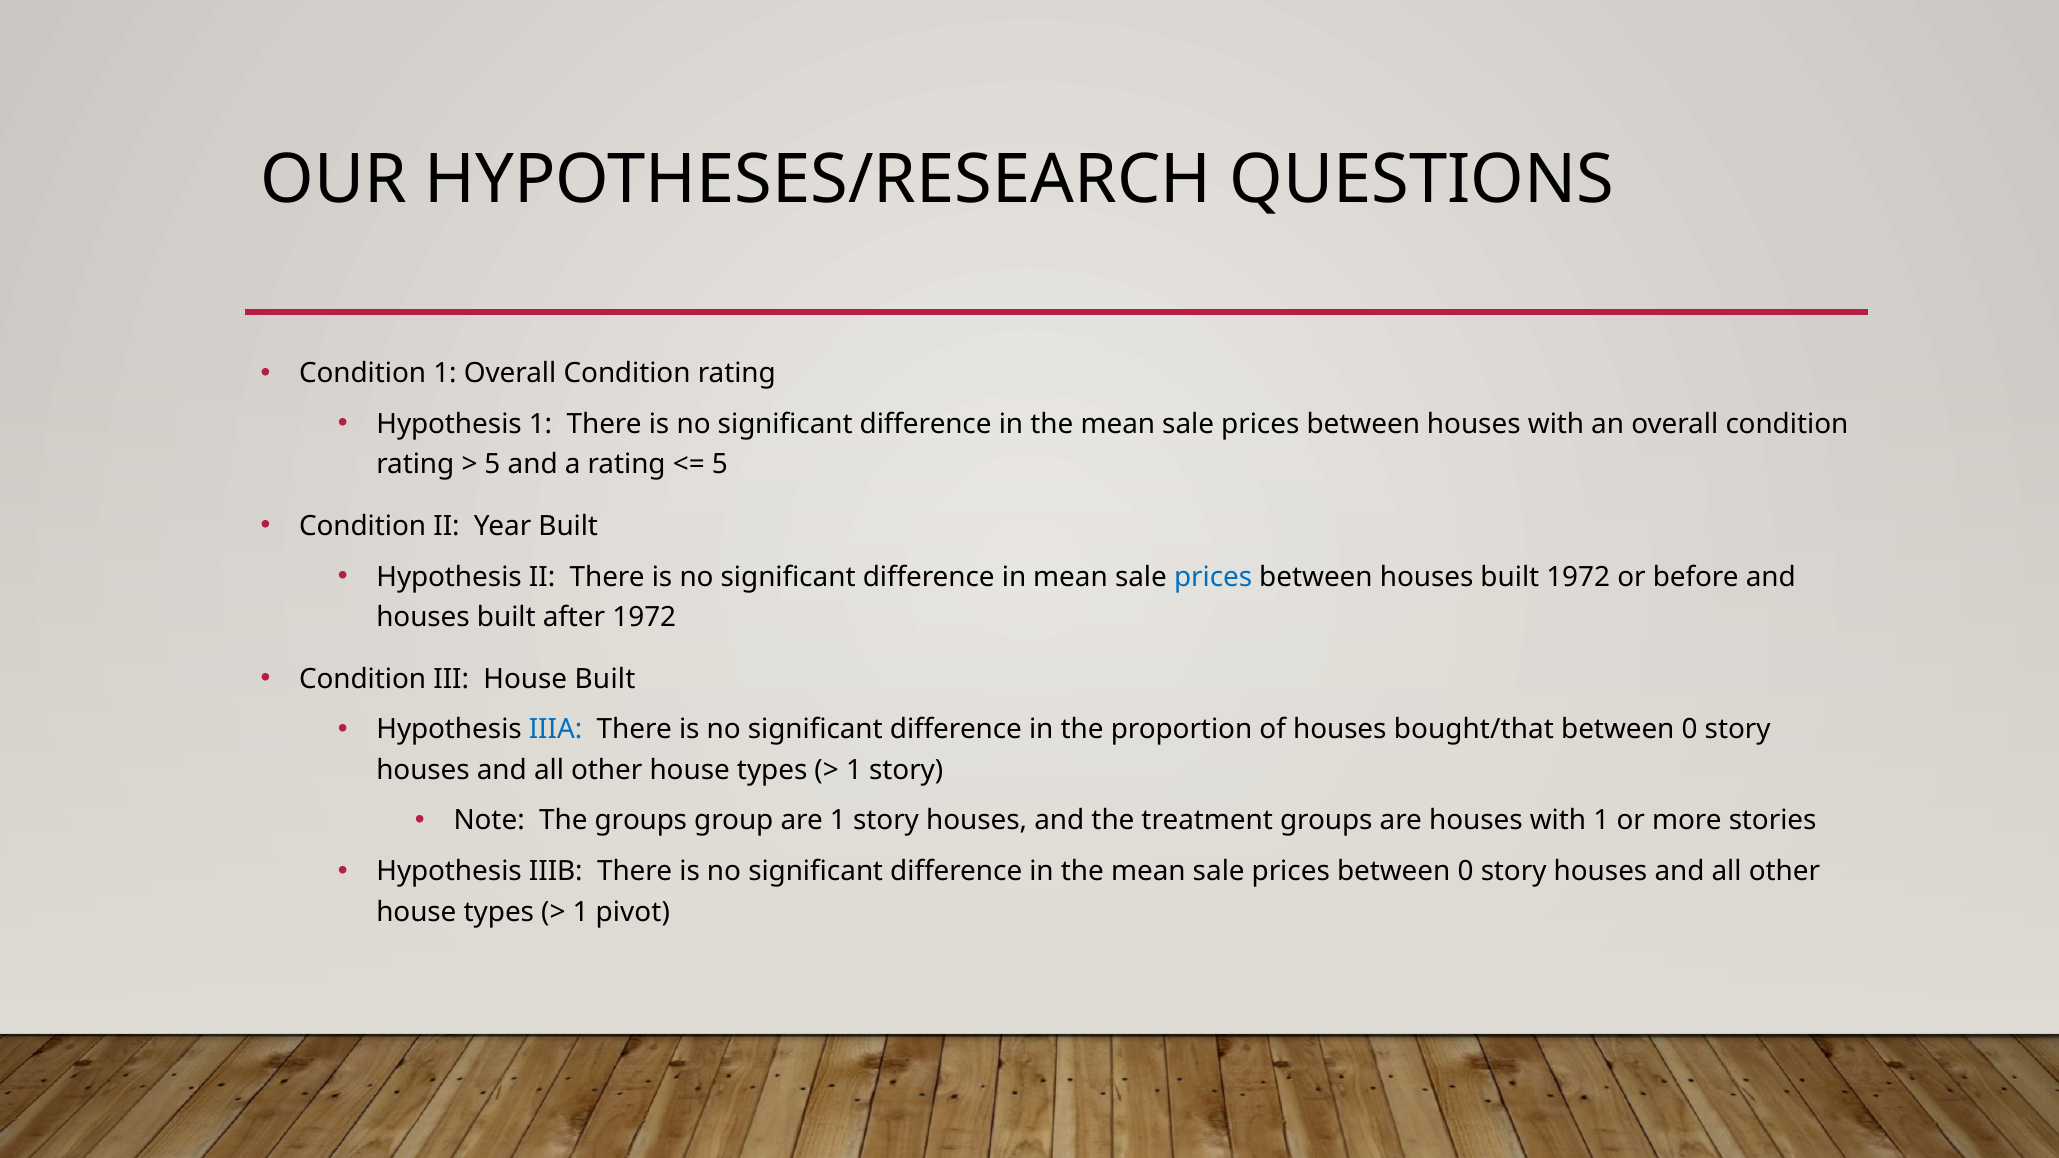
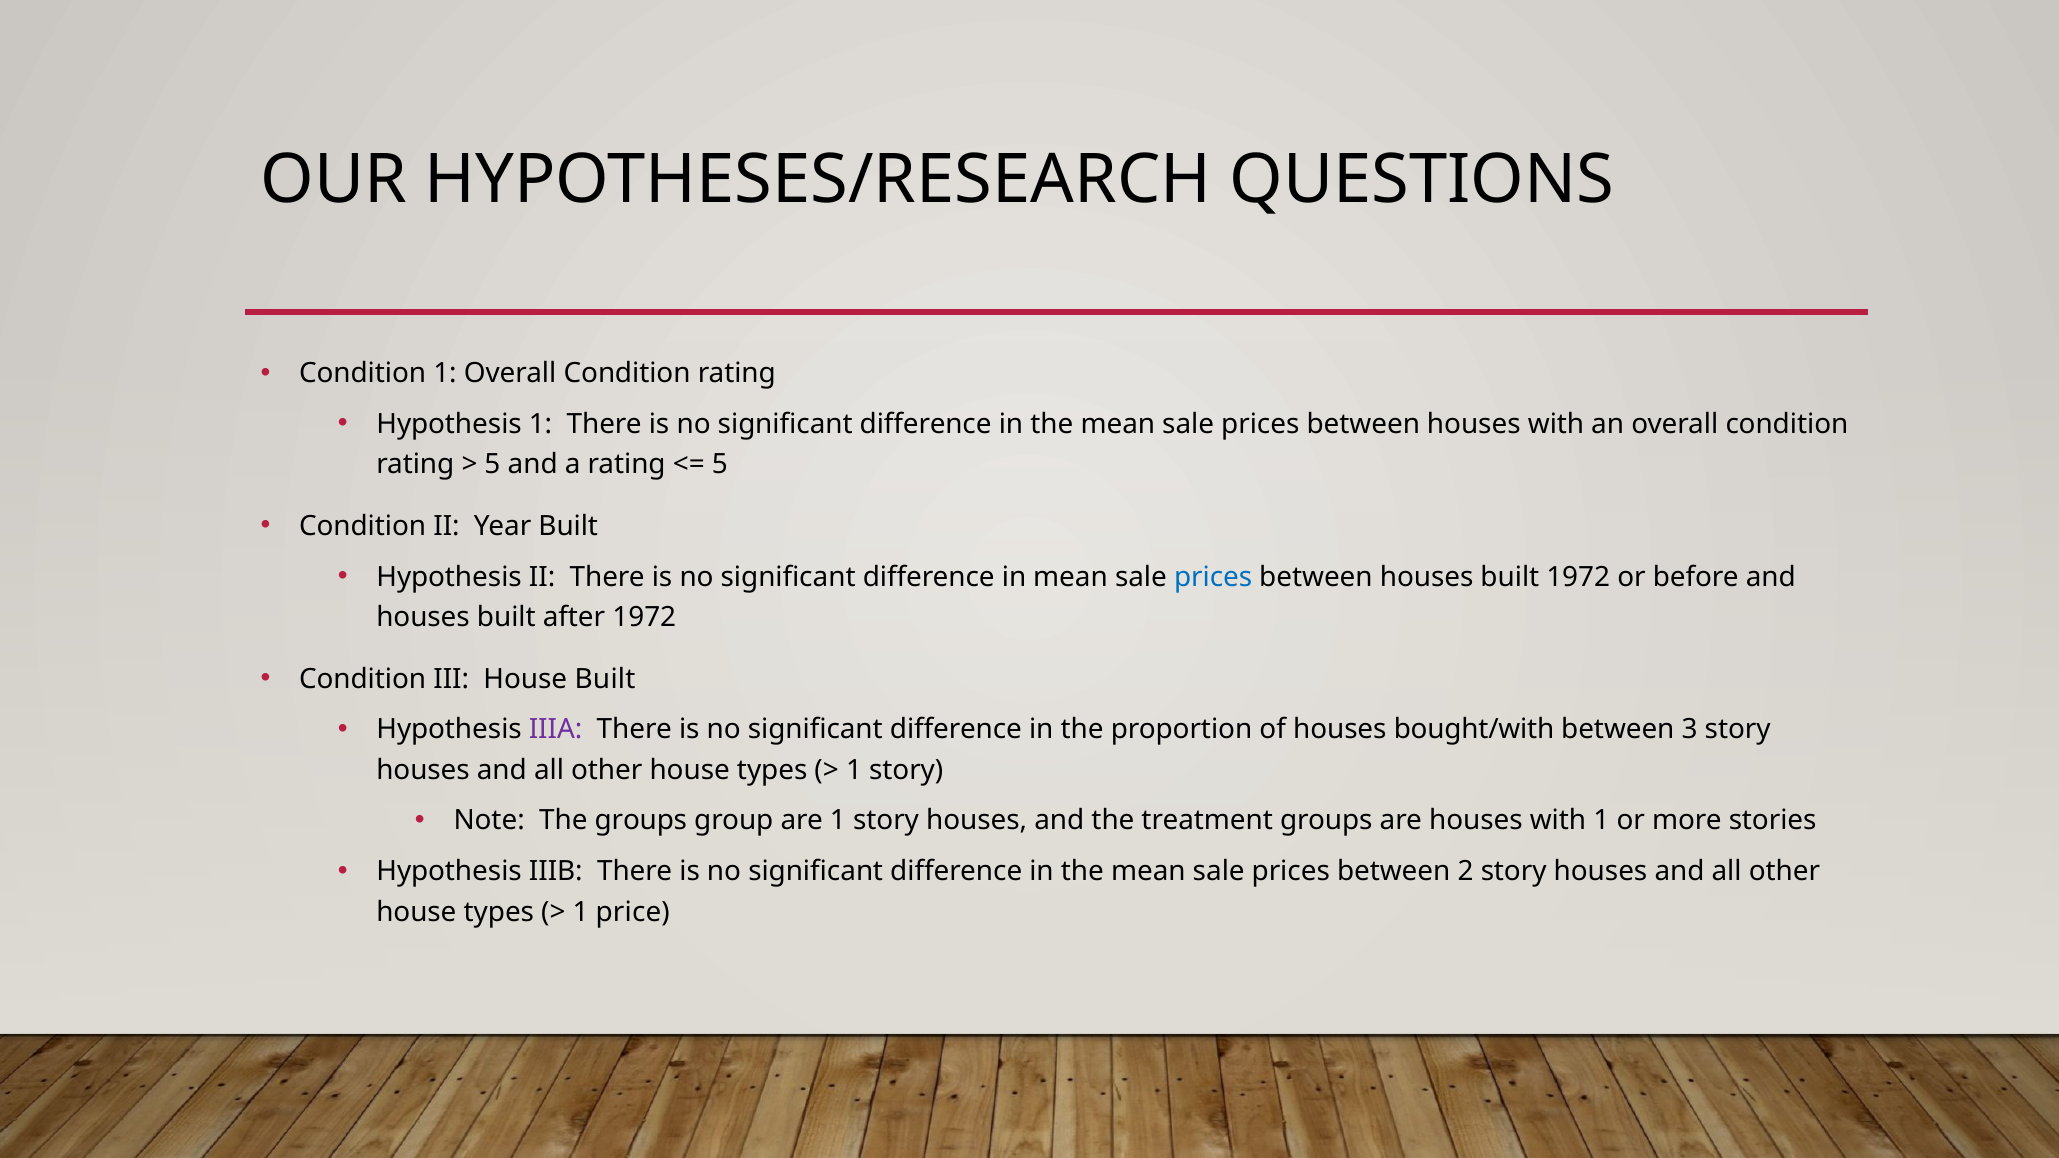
IIIA colour: blue -> purple
bought/that: bought/that -> bought/with
0 at (1690, 730): 0 -> 3
prices between 0: 0 -> 2
pivot: pivot -> price
